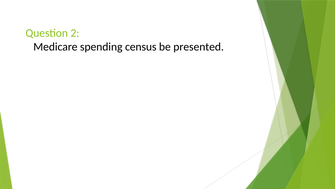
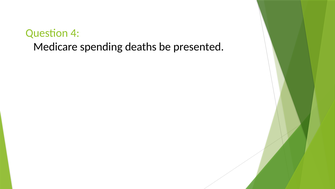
2: 2 -> 4
census: census -> deaths
